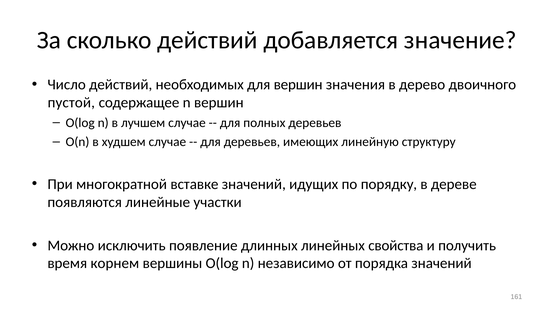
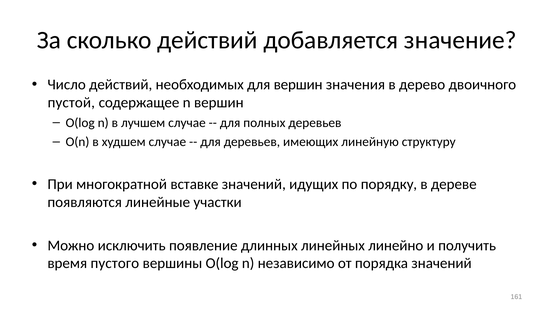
свойства: свойства -> линейно
корнем: корнем -> пустого
